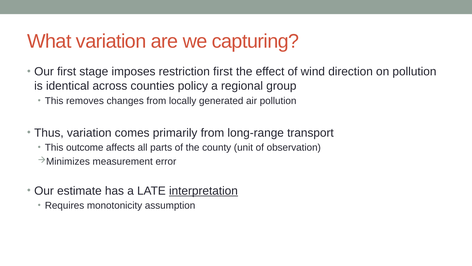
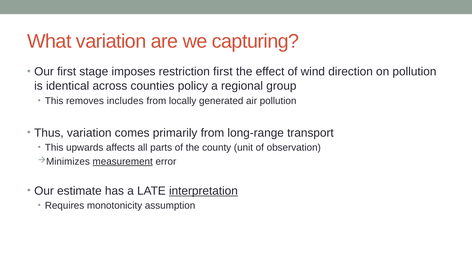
changes: changes -> includes
outcome: outcome -> upwards
measurement underline: none -> present
